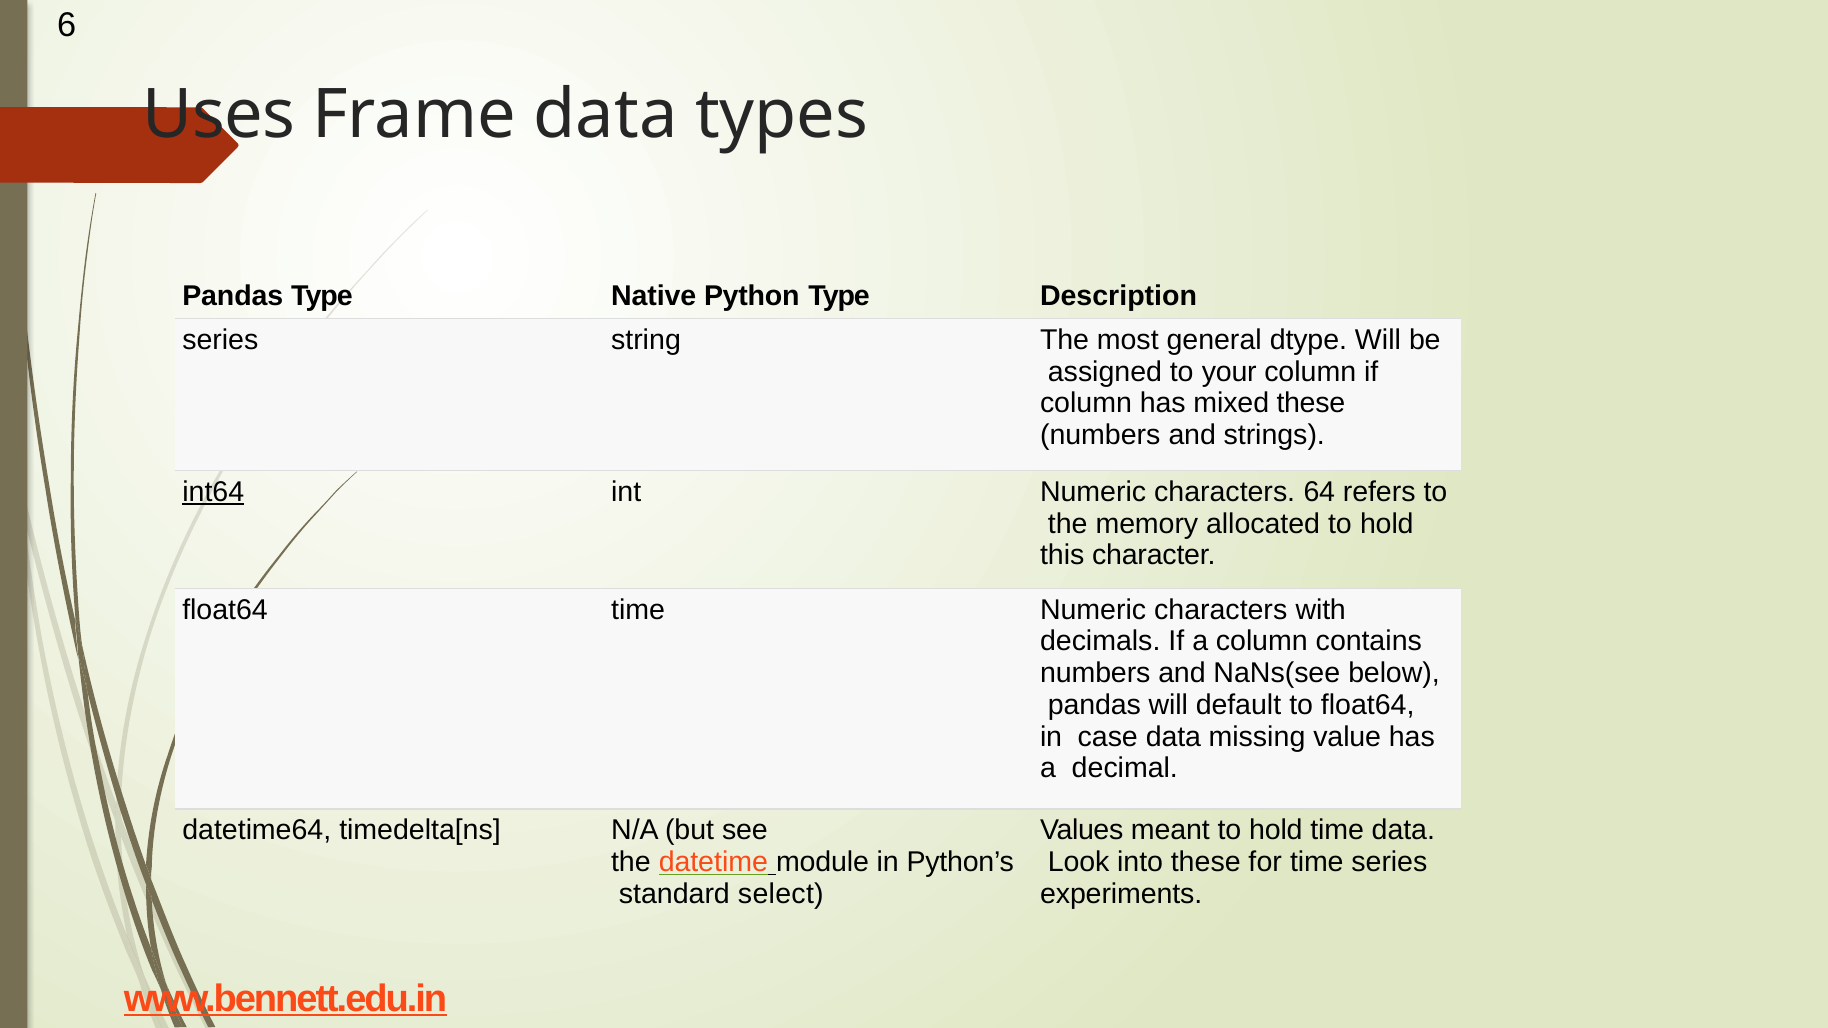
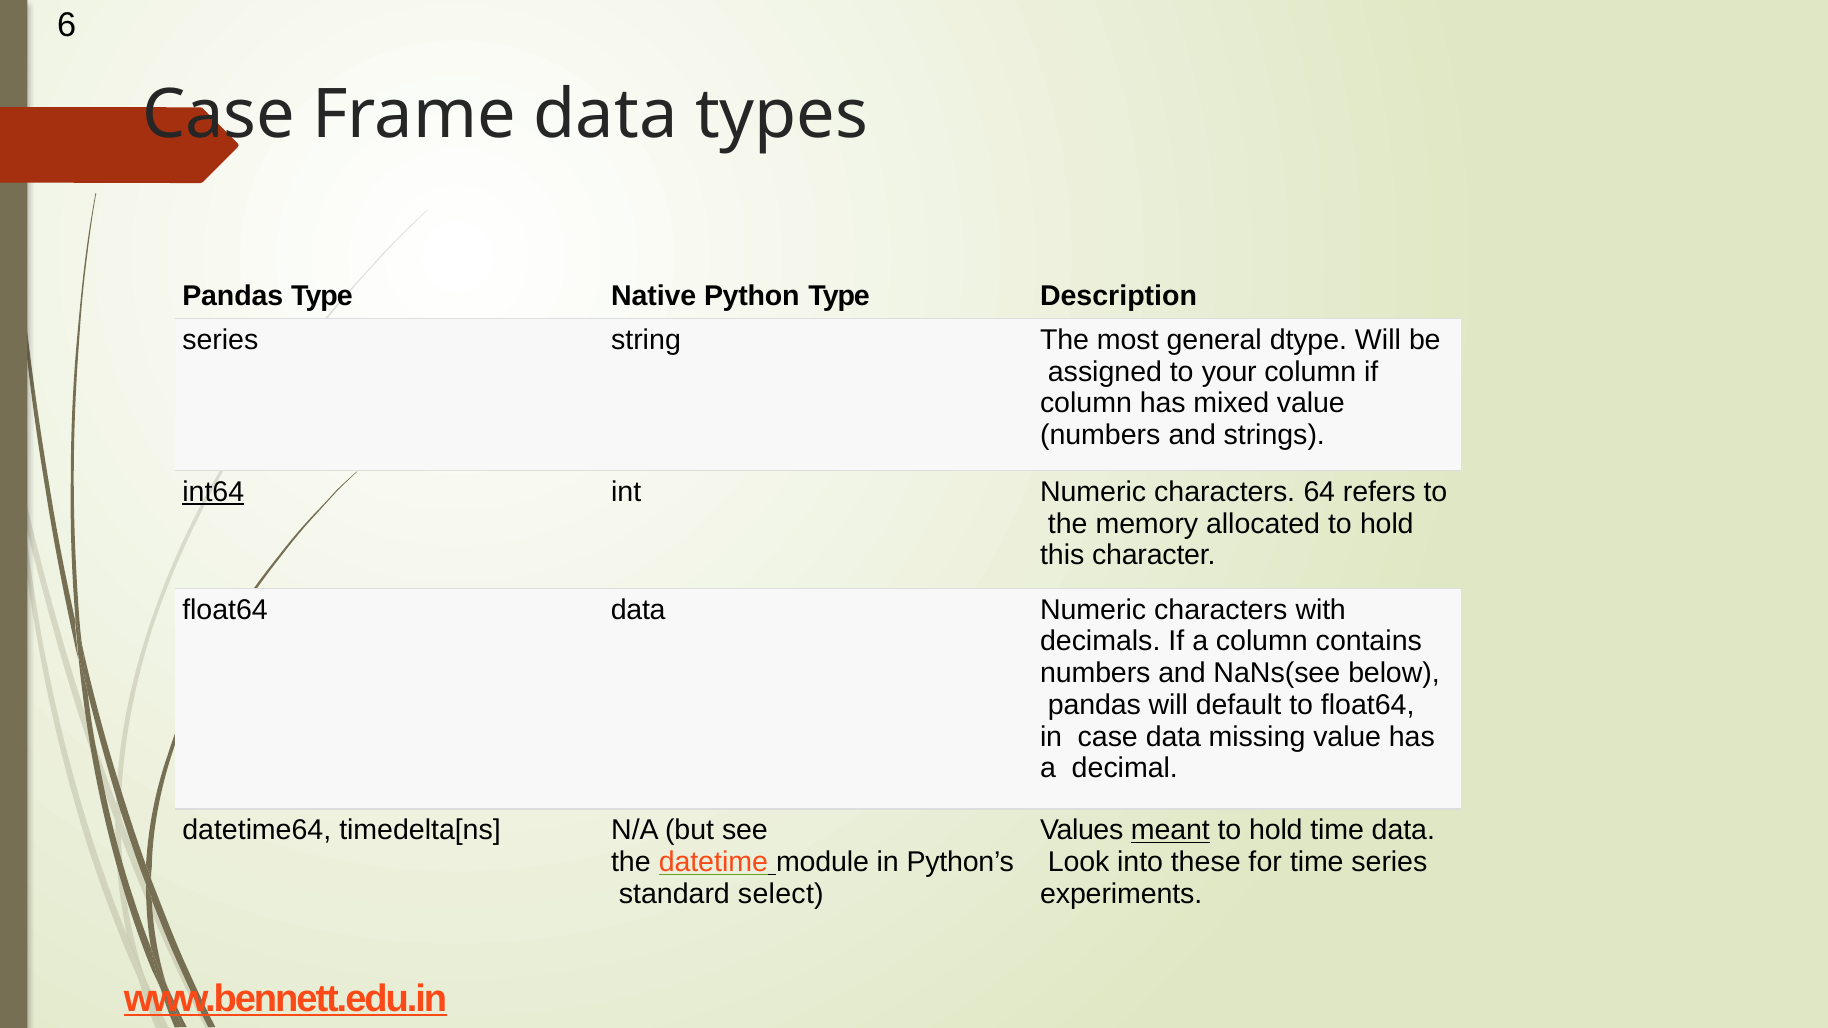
Uses at (219, 115): Uses -> Case
mixed these: these -> value
float64 time: time -> data
meant underline: none -> present
